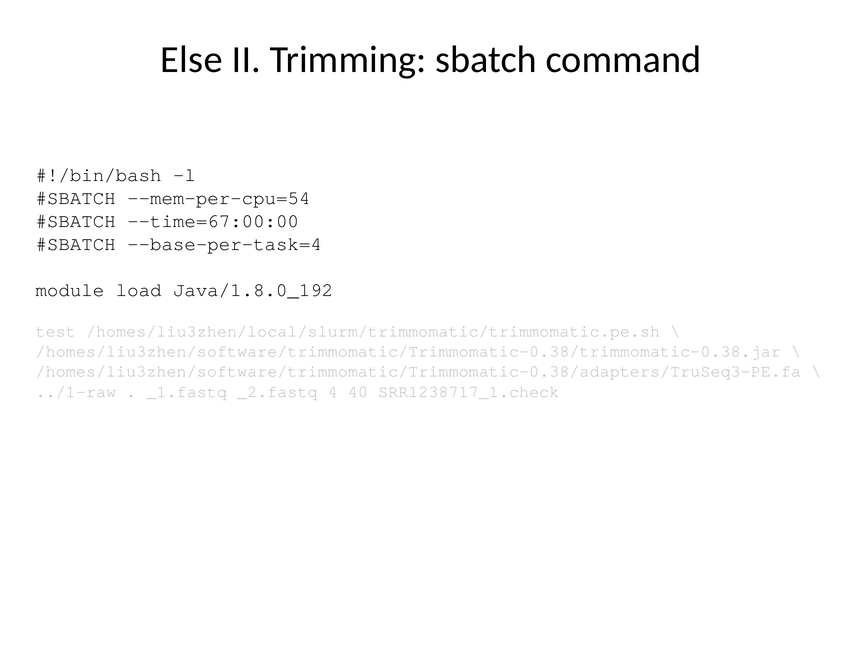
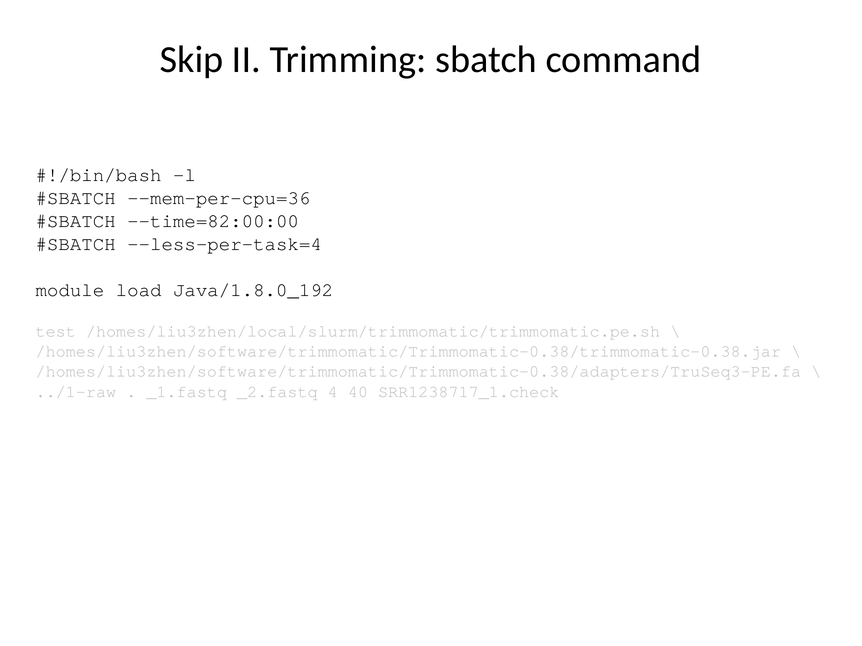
Else: Else -> Skip
--mem-per-cpu=54: --mem-per-cpu=54 -> --mem-per-cpu=36
--time=67:00:00: --time=67:00:00 -> --time=82:00:00
--base-per-task=4: --base-per-task=4 -> --less-per-task=4
